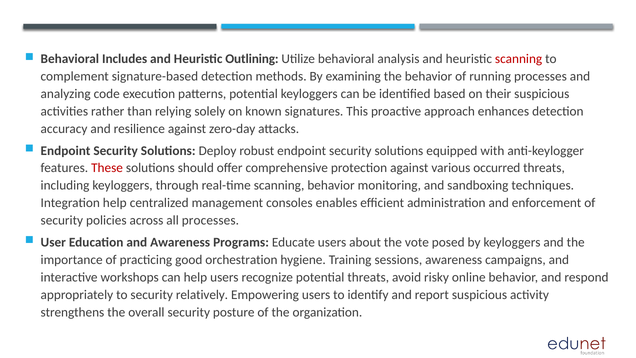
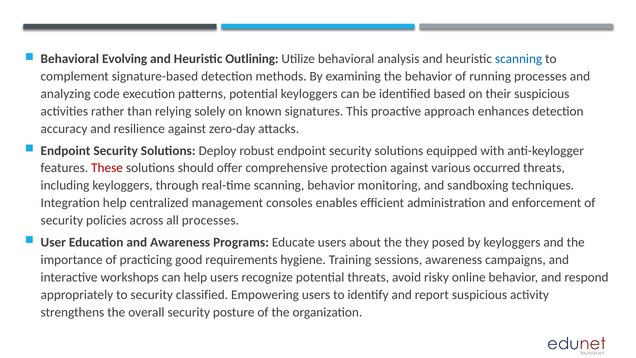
Includes: Includes -> Evolving
scanning at (519, 59) colour: red -> blue
vote: vote -> they
orchestration: orchestration -> requirements
relatively: relatively -> classified
